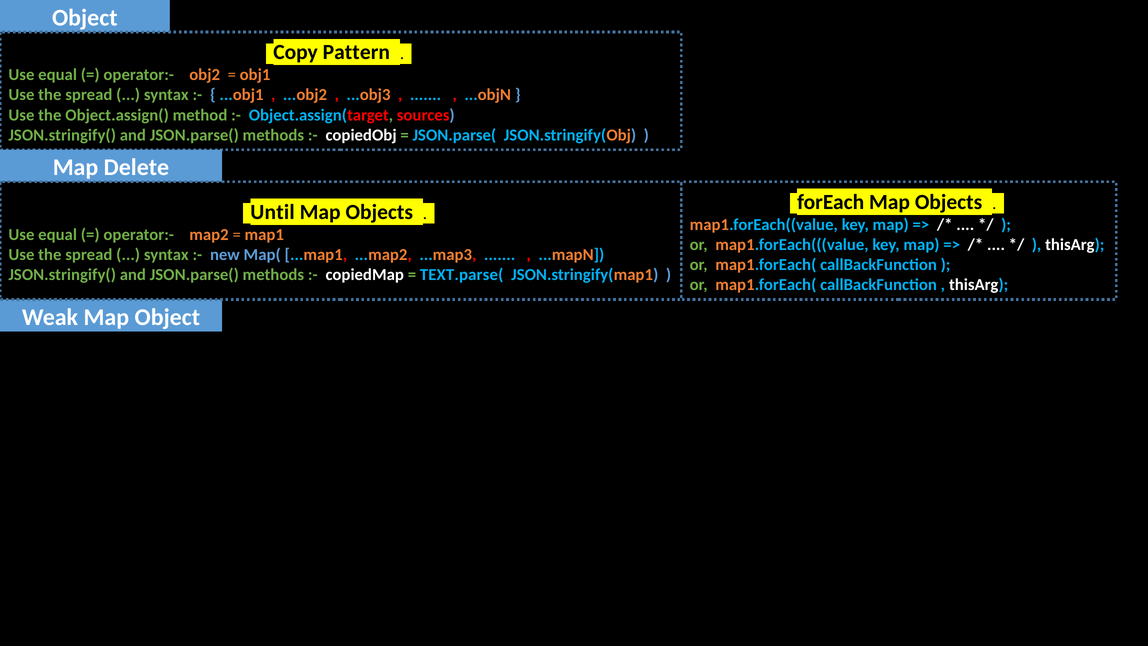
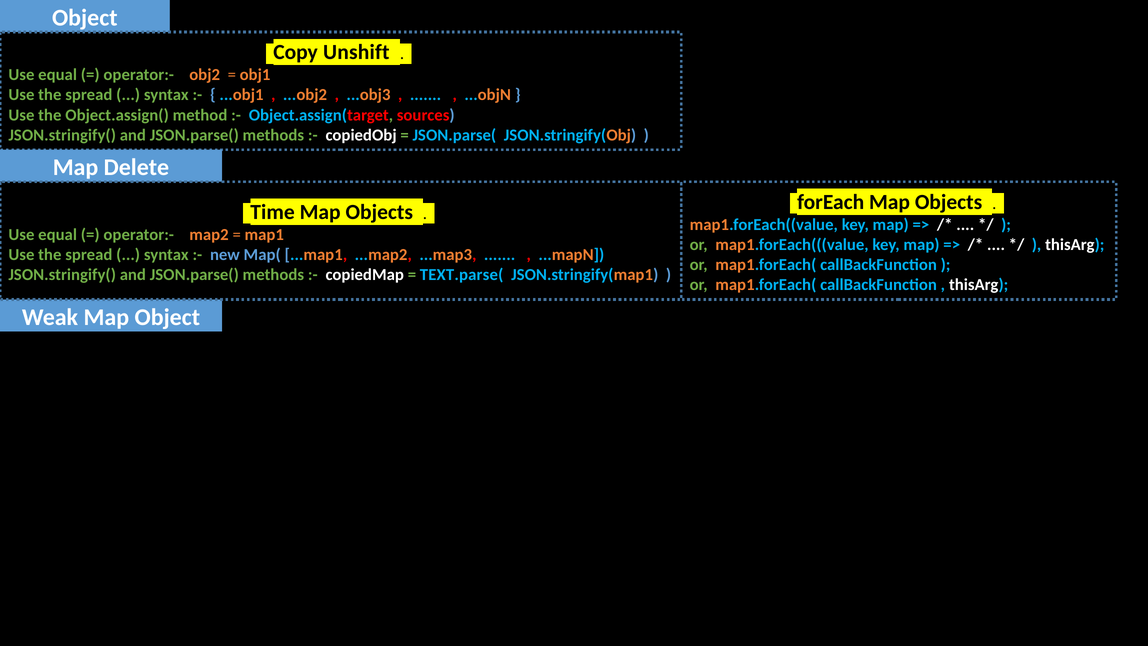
Pattern: Pattern -> Unshift
Until: Until -> Time
